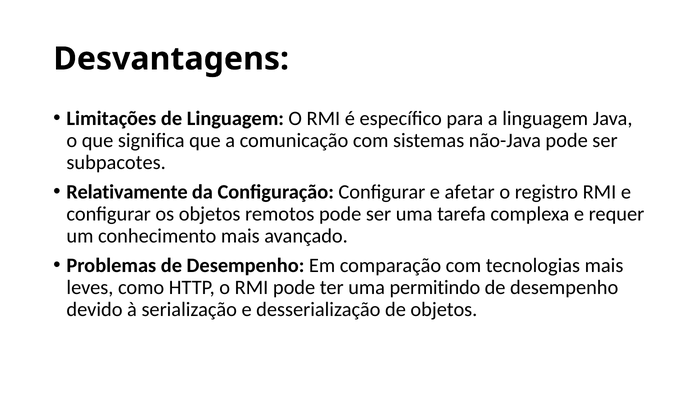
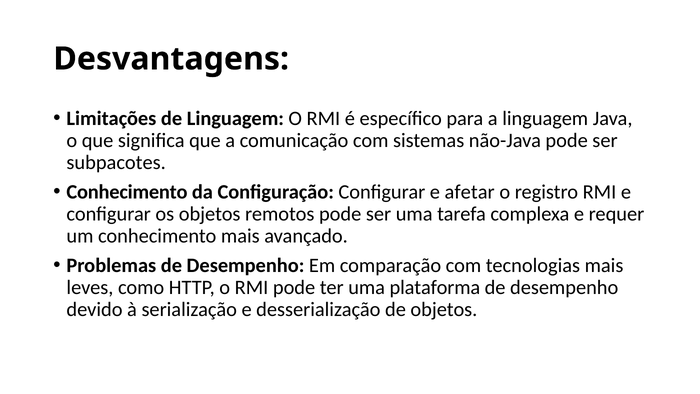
Relativamente at (127, 192): Relativamente -> Conhecimento
permitindo: permitindo -> plataforma
